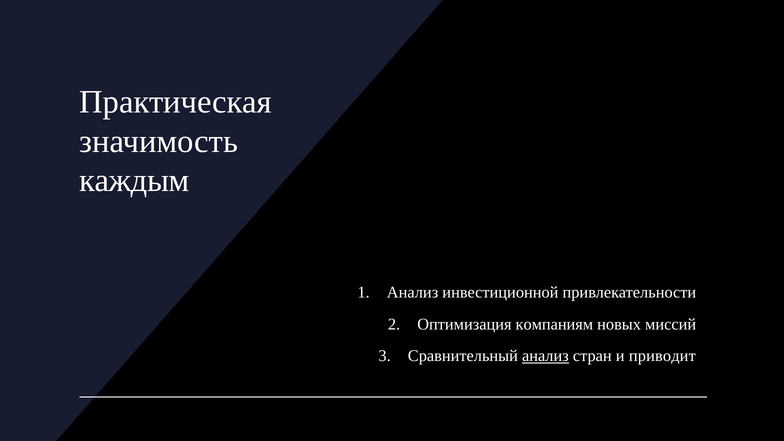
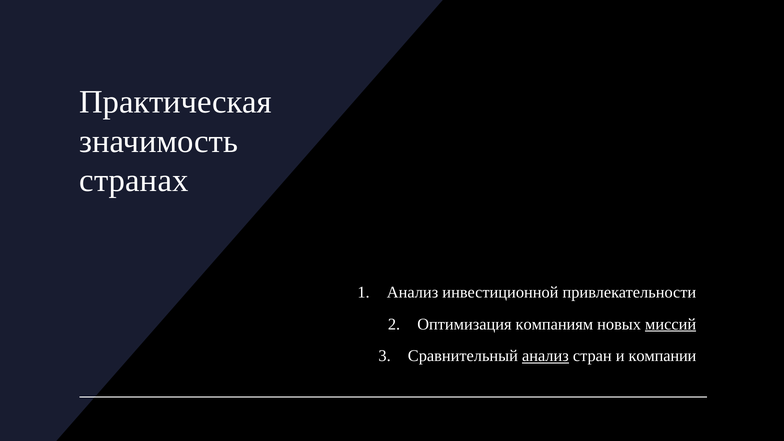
каждым: каждым -> странах
миссий underline: none -> present
приводит: приводит -> компании
